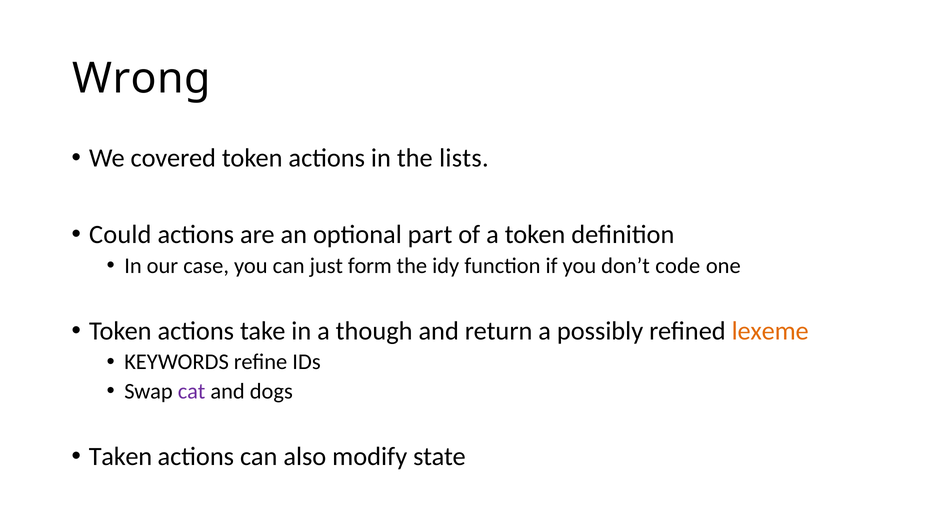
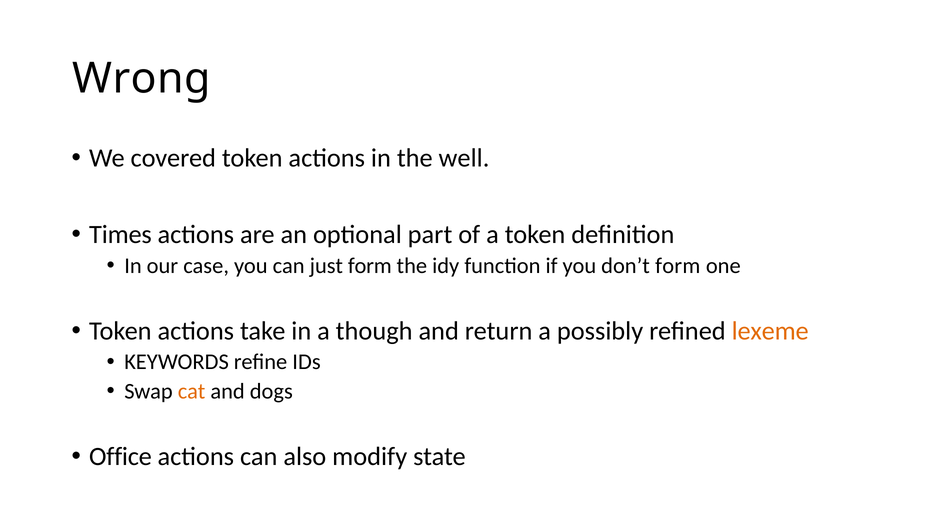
lists: lists -> well
Could: Could -> Times
don’t code: code -> form
cat colour: purple -> orange
Taken: Taken -> Office
